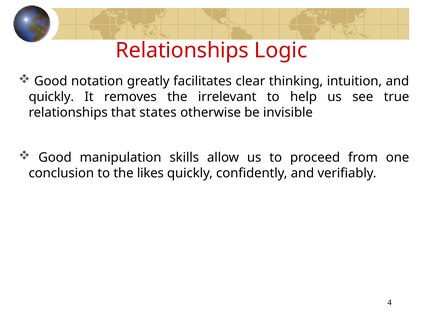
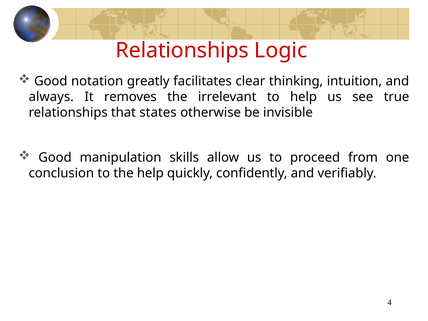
quickly at (51, 97): quickly -> always
the likes: likes -> help
